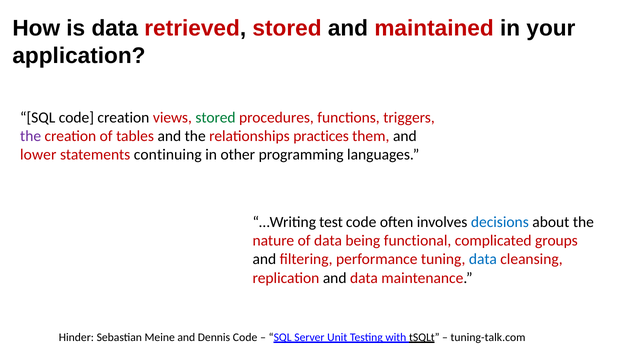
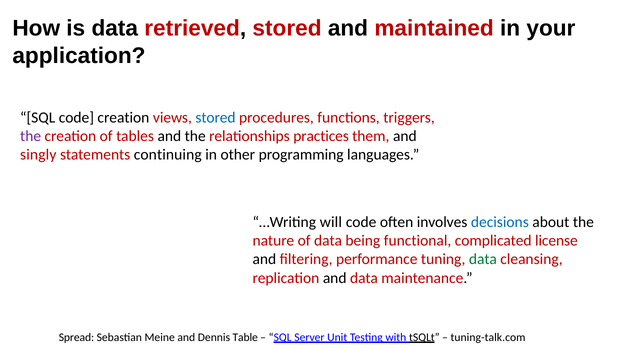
stored at (216, 117) colour: green -> blue
lower: lower -> singly
test: test -> will
groups: groups -> license
data at (483, 259) colour: blue -> green
Hinder: Hinder -> Spread
Dennis Code: Code -> Table
